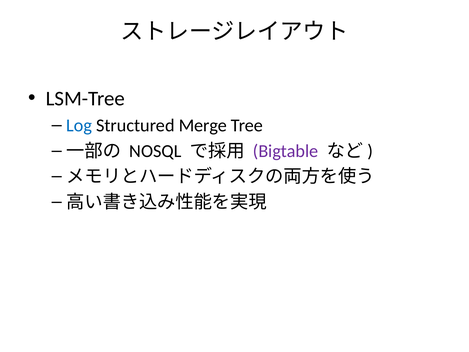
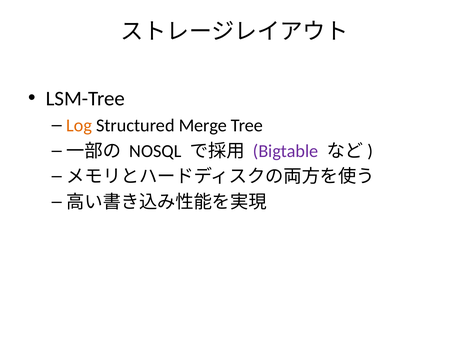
Log colour: blue -> orange
